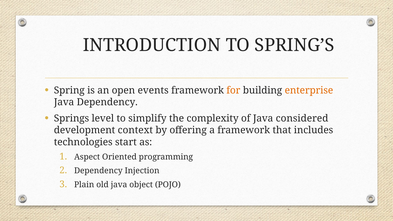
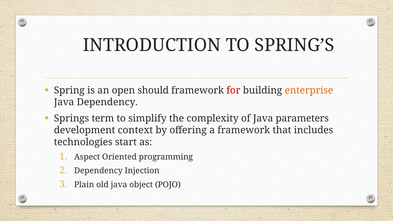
events: events -> should
for colour: orange -> red
level: level -> term
considered: considered -> parameters
